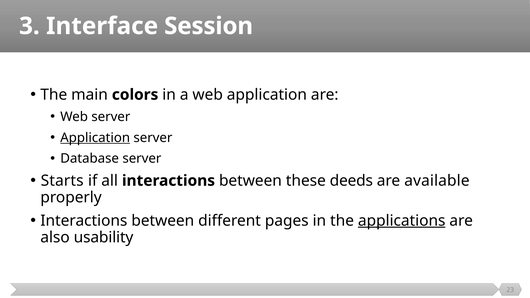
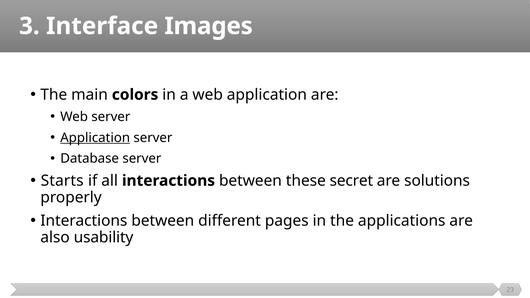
Session: Session -> Images
deeds: deeds -> secret
available: available -> solutions
applications underline: present -> none
